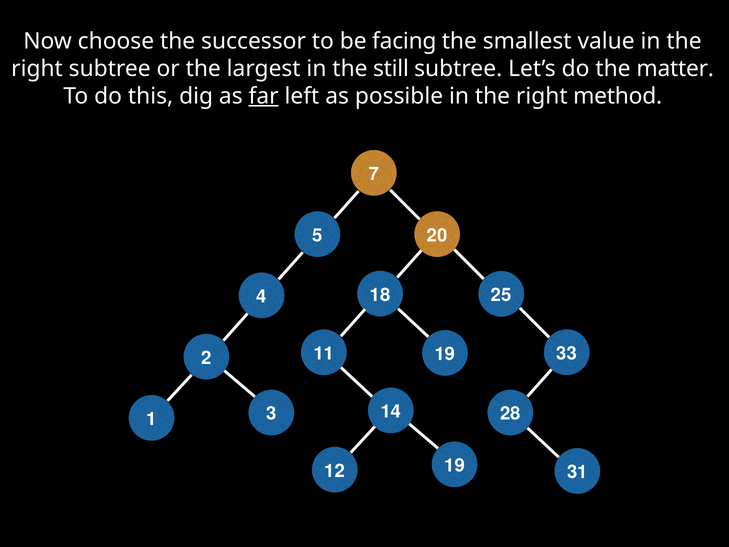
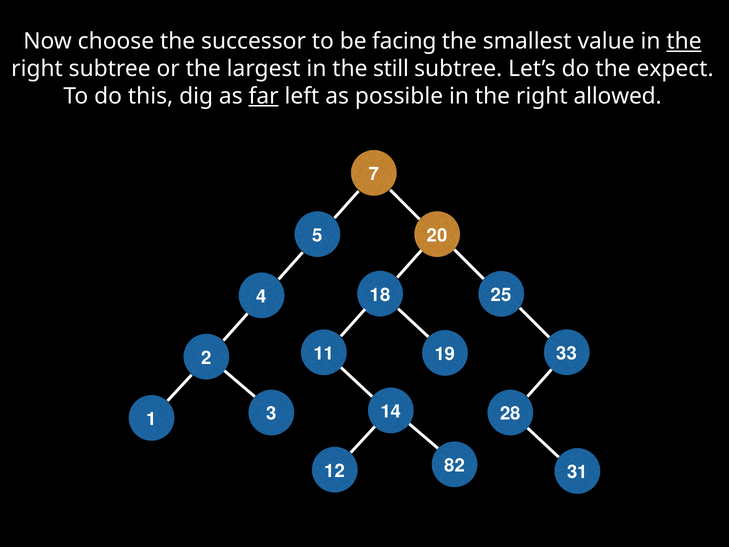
the at (684, 41) underline: none -> present
matter: matter -> expect
method: method -> allowed
19 at (455, 465): 19 -> 82
